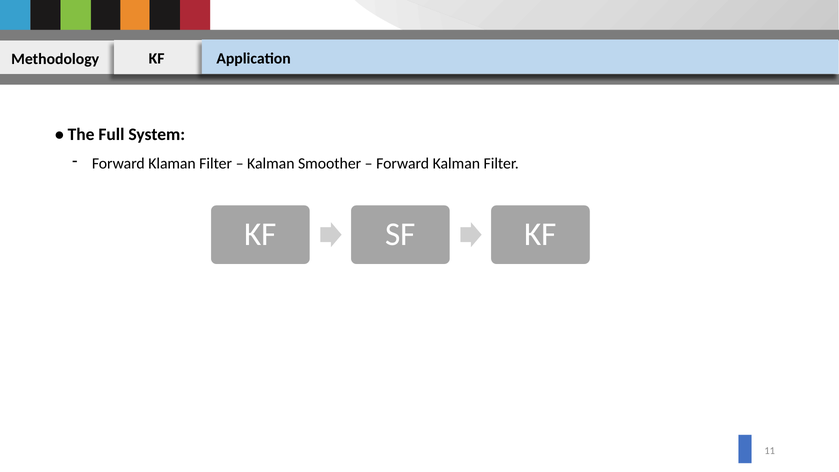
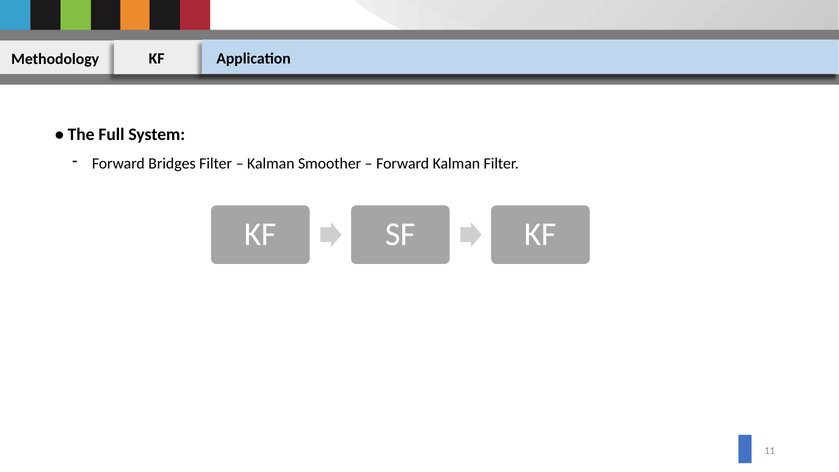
Klaman: Klaman -> Bridges
